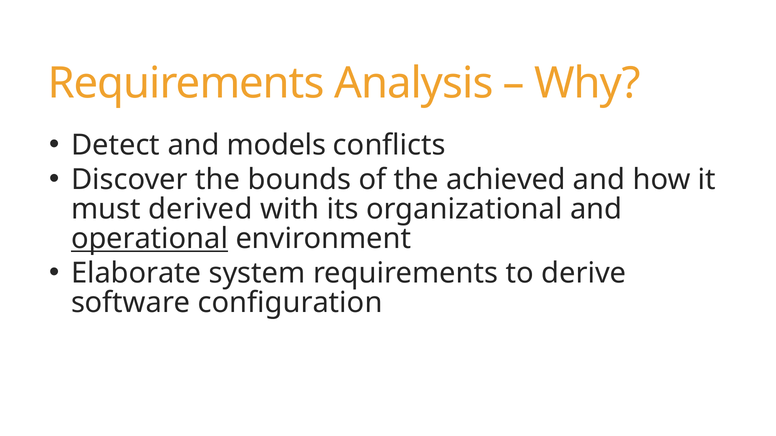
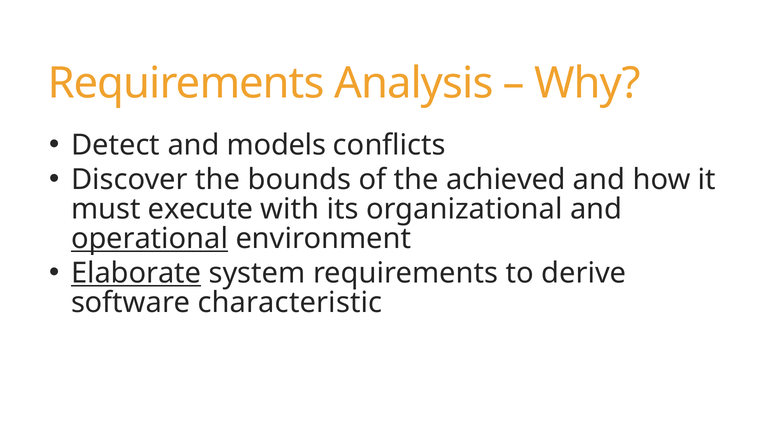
derived: derived -> execute
Elaborate underline: none -> present
configuration: configuration -> characteristic
